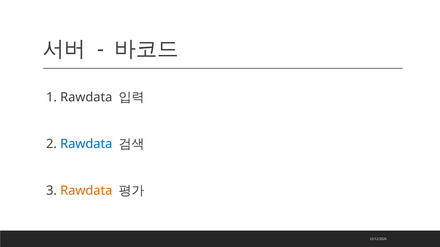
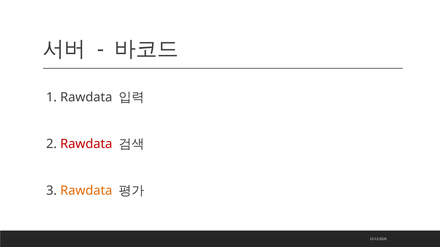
Rawdata at (86, 144) colour: blue -> red
